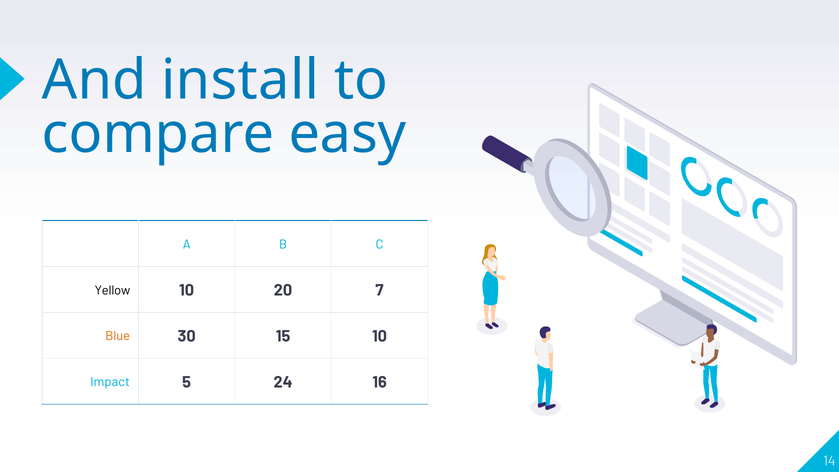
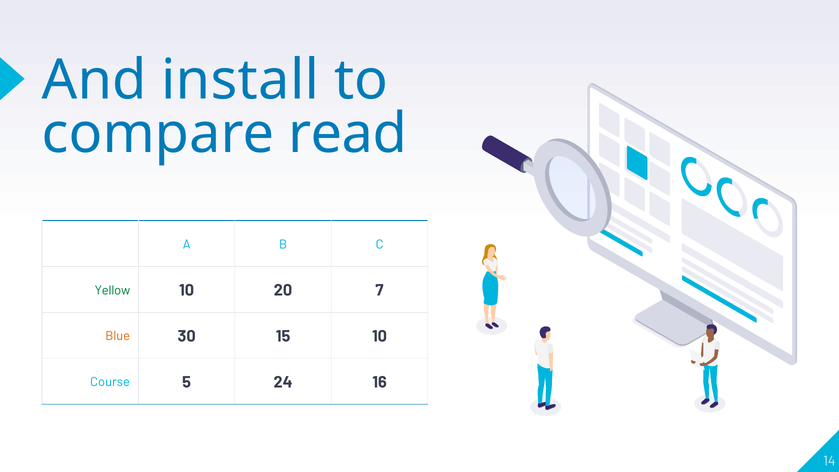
easy: easy -> read
Yellow colour: black -> green
Impact: Impact -> Course
